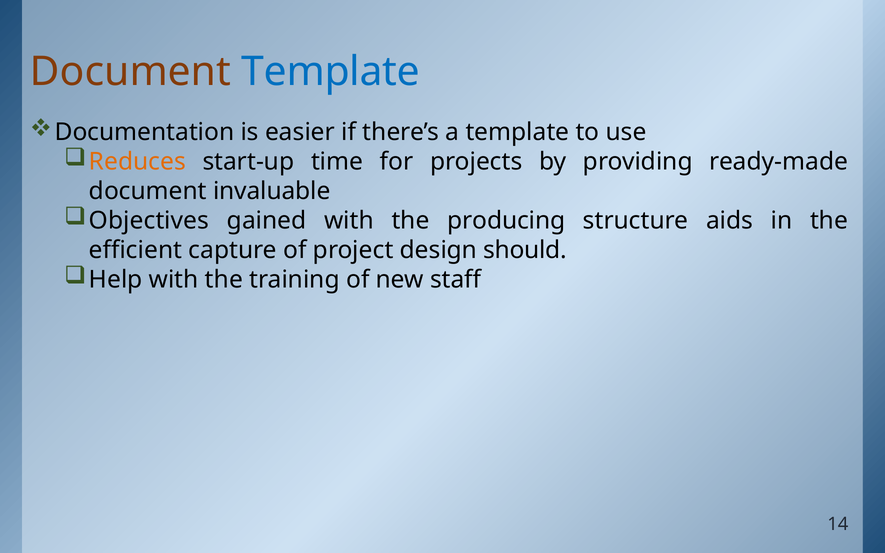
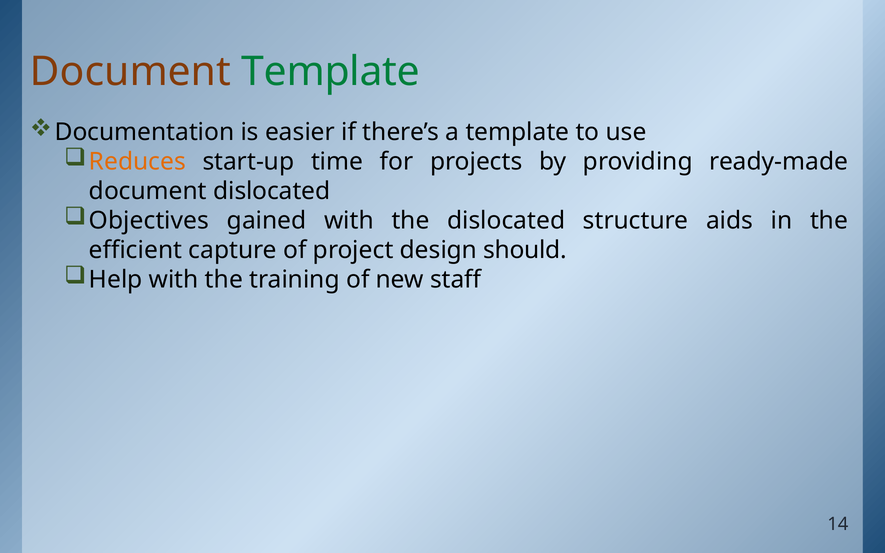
Template at (331, 72) colour: blue -> green
document invaluable: invaluable -> dislocated
the producing: producing -> dislocated
